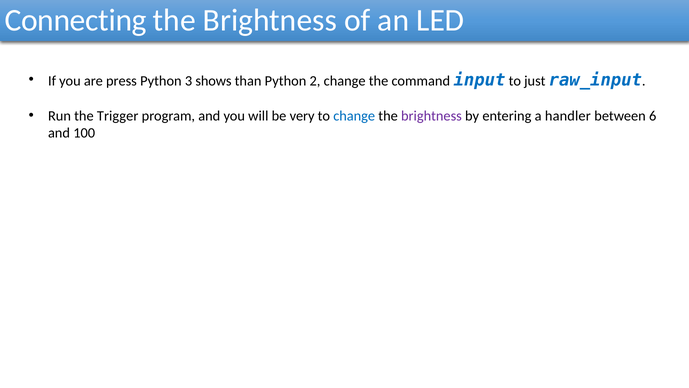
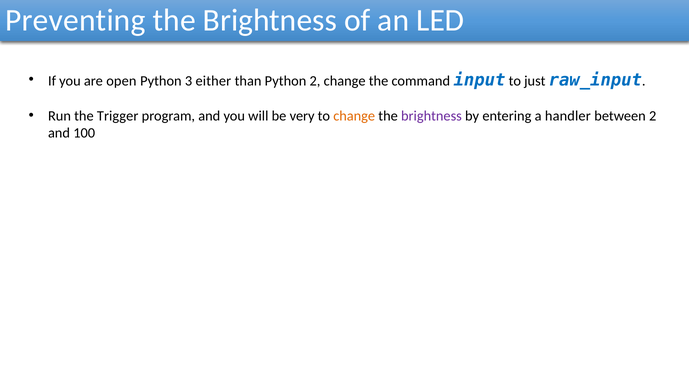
Connecting: Connecting -> Preventing
press: press -> open
shows: shows -> either
change at (354, 116) colour: blue -> orange
between 6: 6 -> 2
